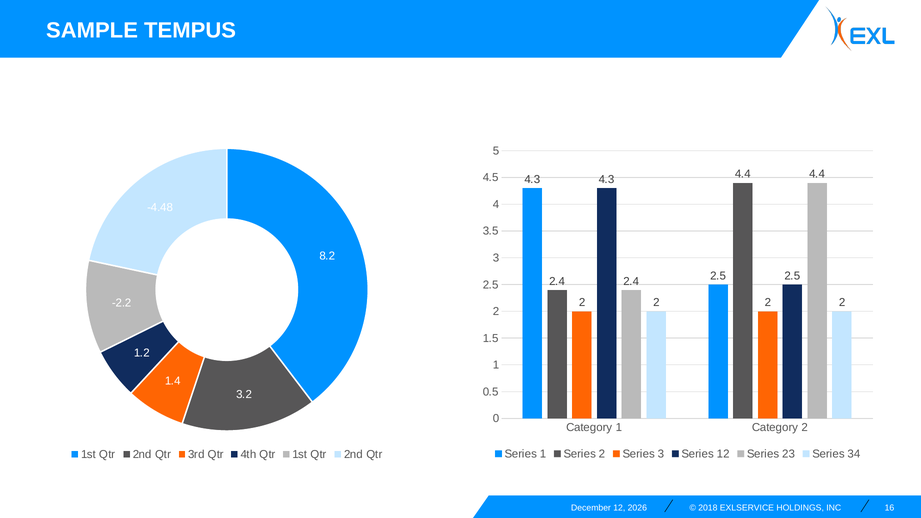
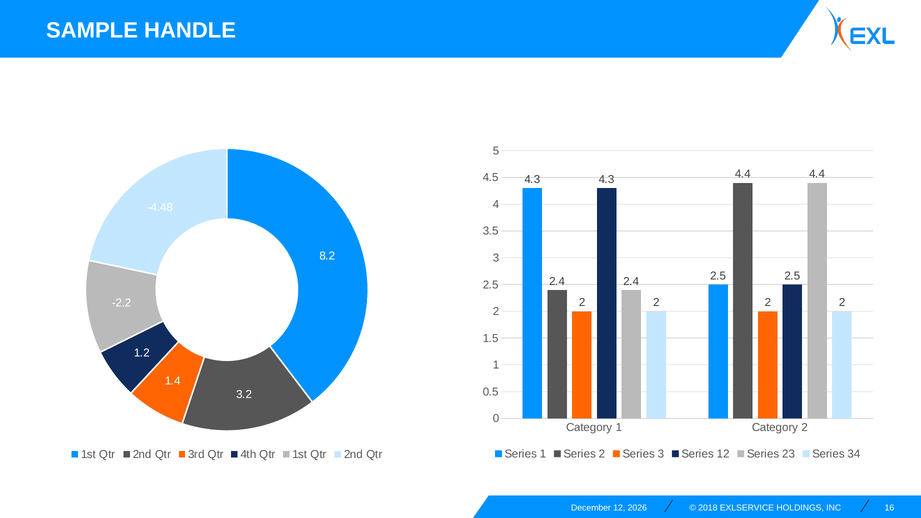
TEMPUS: TEMPUS -> HANDLE
